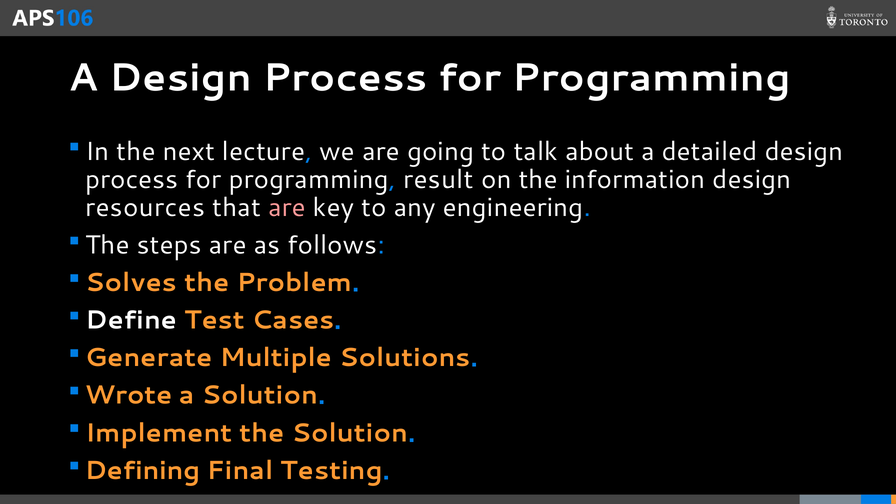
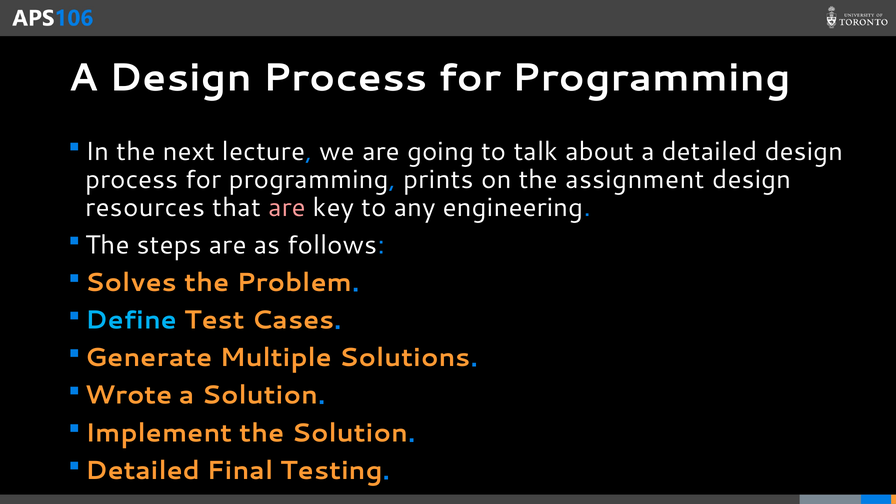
result: result -> prints
information: information -> assignment
Define colour: white -> light blue
Defining at (143, 470): Defining -> Detailed
